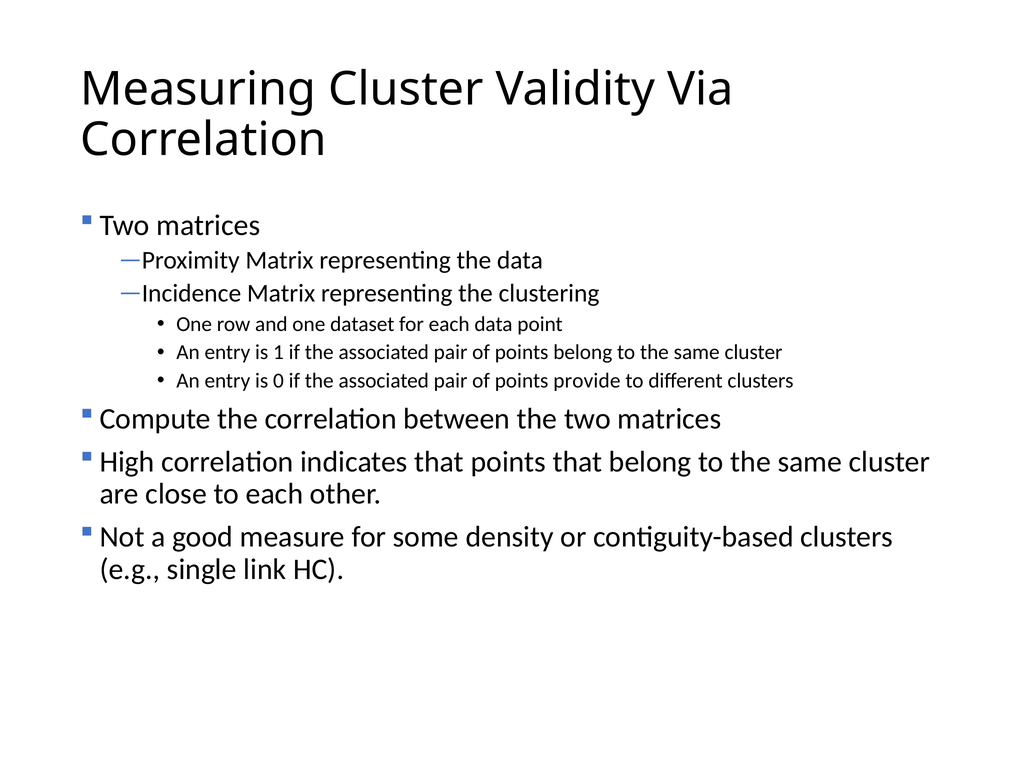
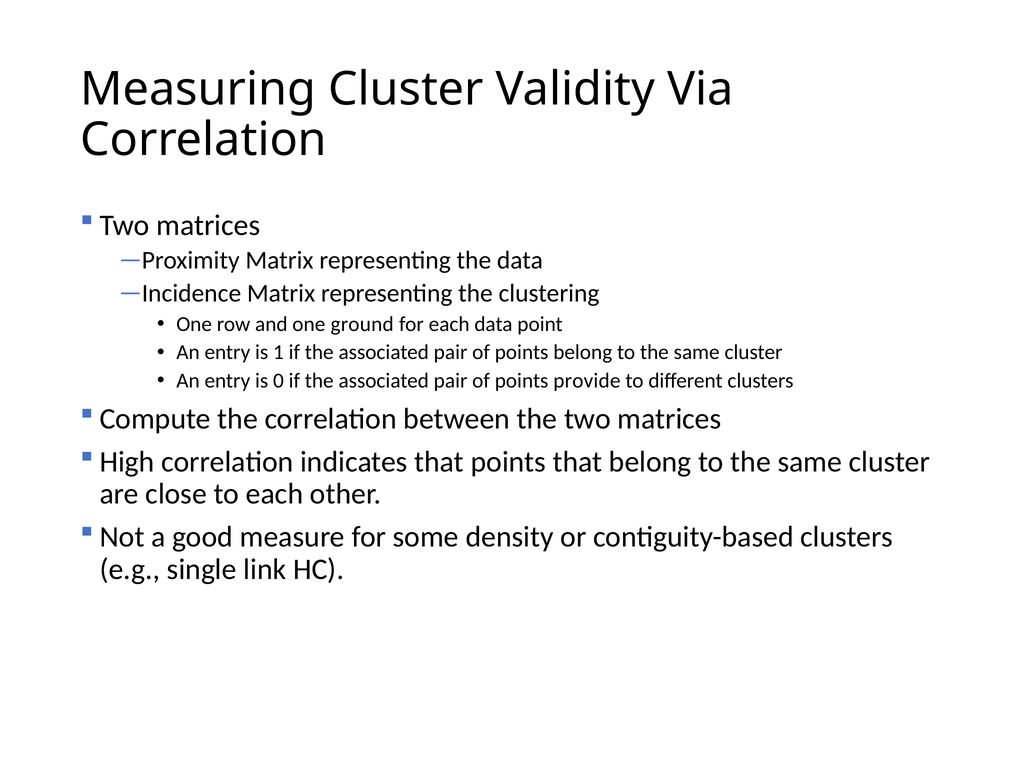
dataset: dataset -> ground
